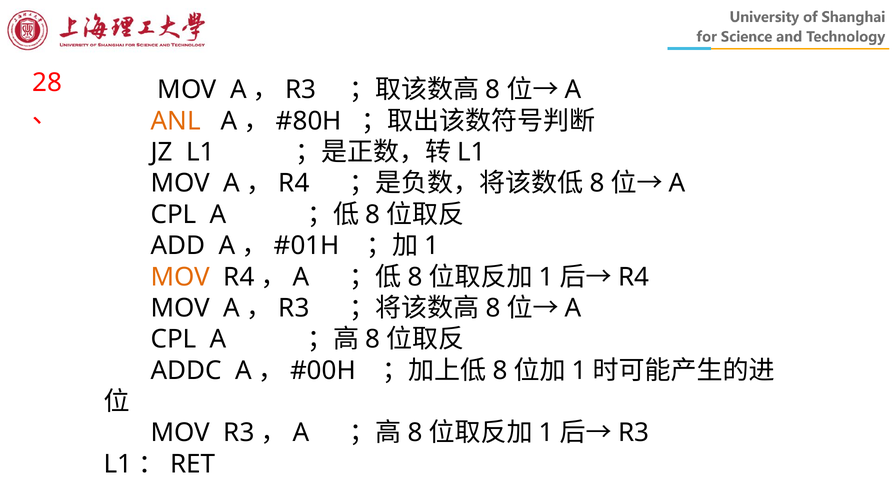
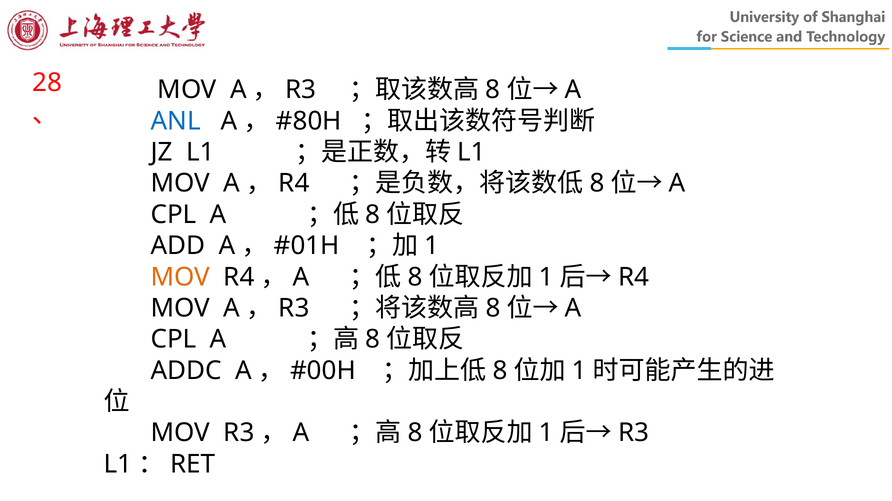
ANL colour: orange -> blue
